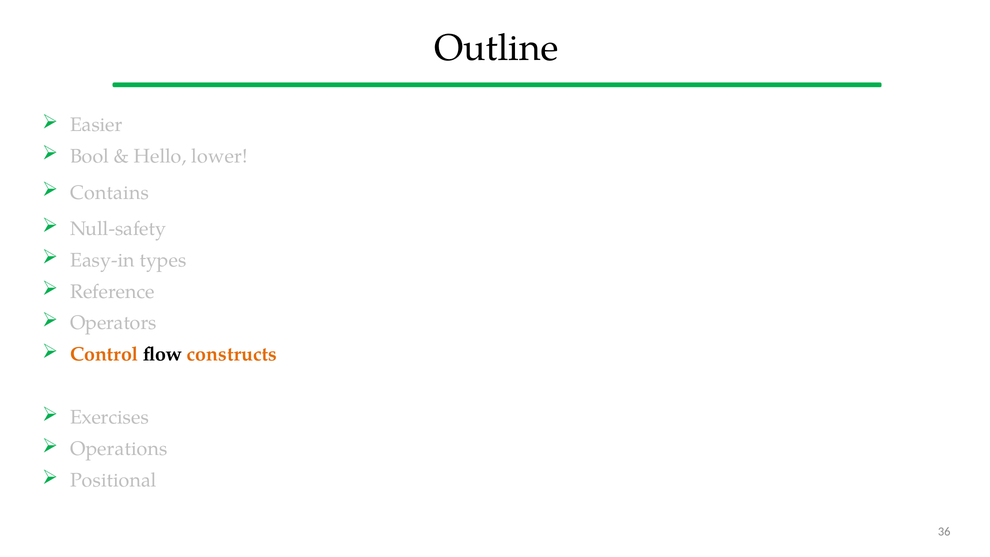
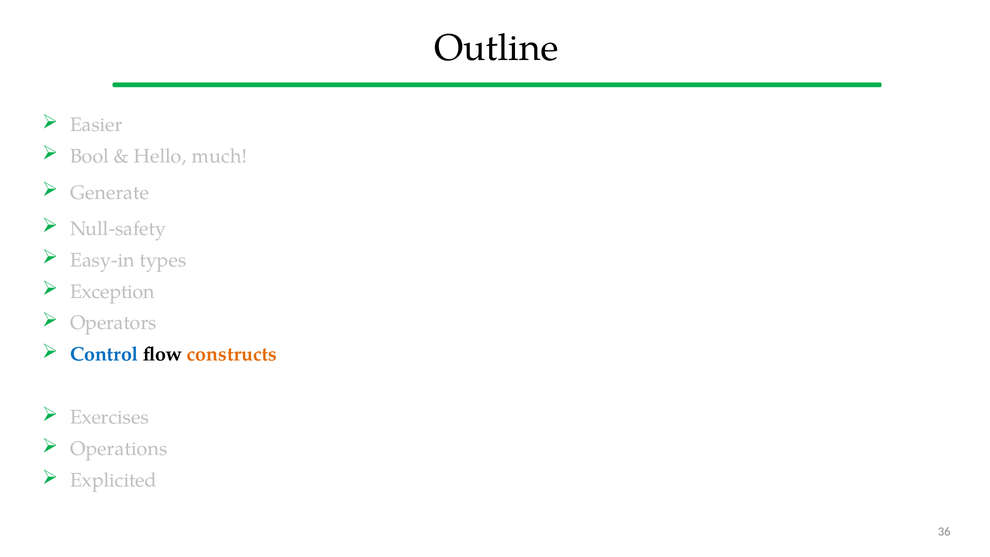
lower: lower -> much
Contains: Contains -> Generate
Reference: Reference -> Exception
Control colour: orange -> blue
Positional: Positional -> Explicited
